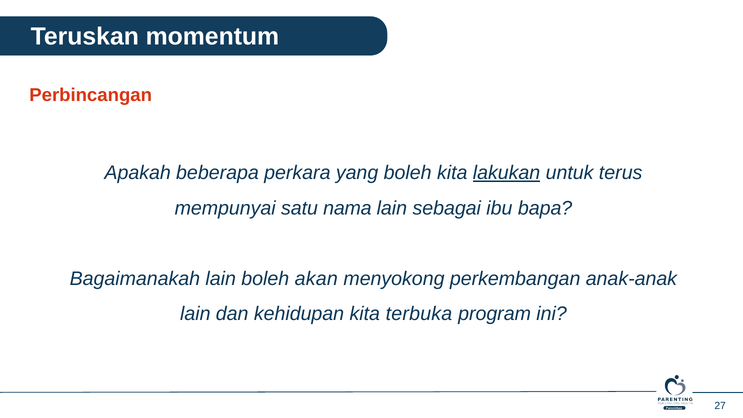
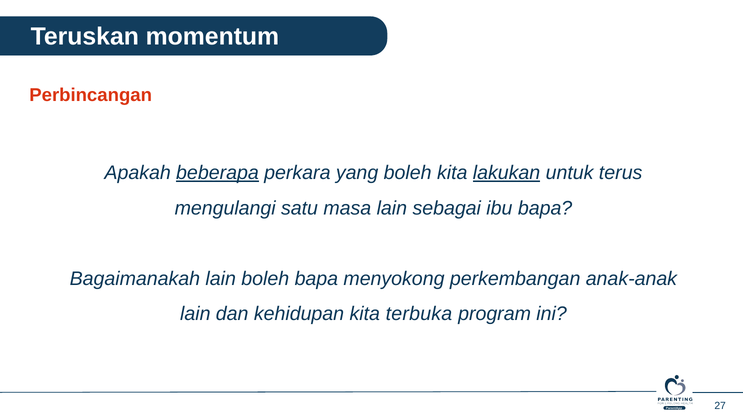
beberapa underline: none -> present
mempunyai: mempunyai -> mengulangi
nama: nama -> masa
boleh akan: akan -> bapa
